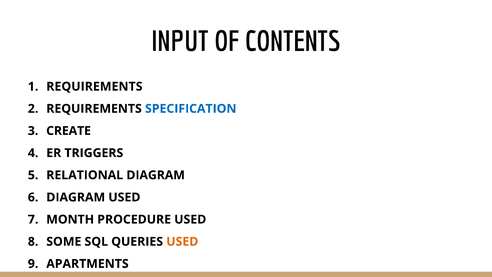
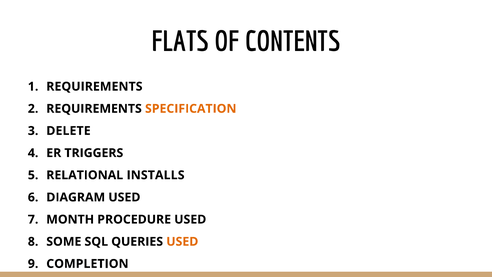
INPUT: INPUT -> FLATS
SPECIFICATION colour: blue -> orange
CREATE: CREATE -> DELETE
RELATIONAL DIAGRAM: DIAGRAM -> INSTALLS
APARTMENTS: APARTMENTS -> COMPLETION
